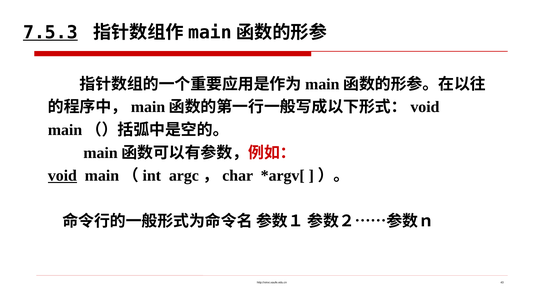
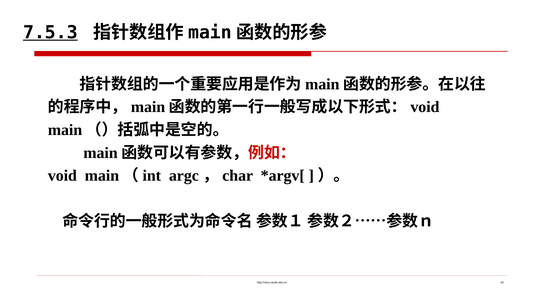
void at (62, 176) underline: present -> none
